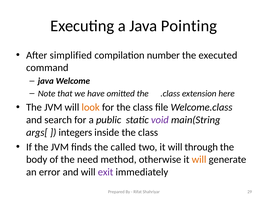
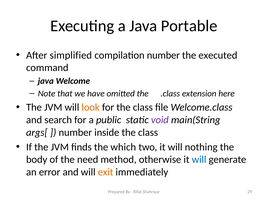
Pointing: Pointing -> Portable
integers at (75, 132): integers -> number
called: called -> which
through: through -> nothing
will at (199, 159) colour: orange -> blue
exit colour: purple -> orange
